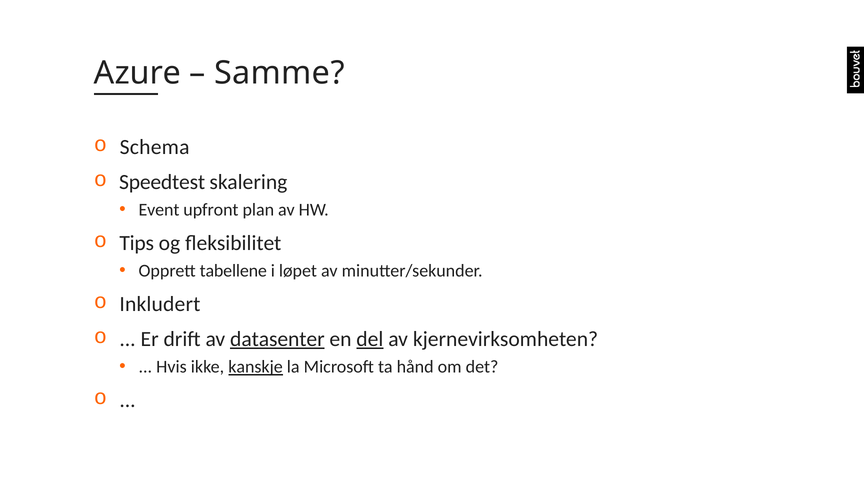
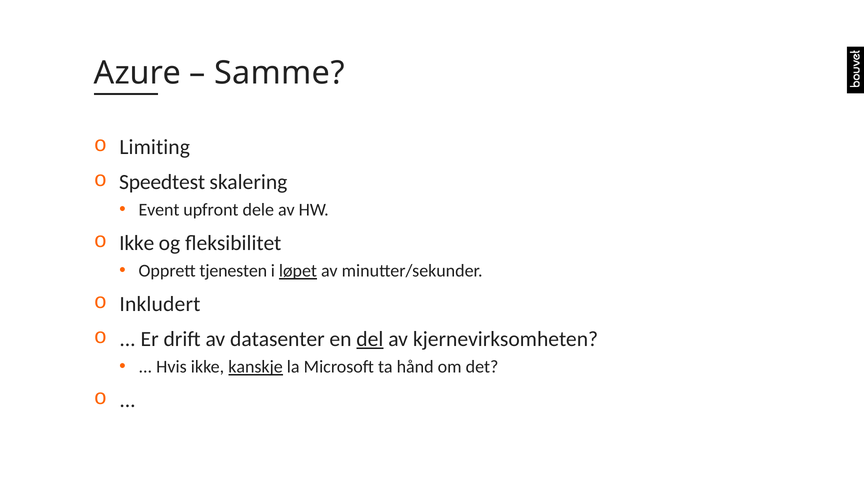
Schema: Schema -> Limiting
plan: plan -> dele
Tips at (137, 243): Tips -> Ikke
tabellene: tabellene -> tjenesten
løpet underline: none -> present
datasenter underline: present -> none
